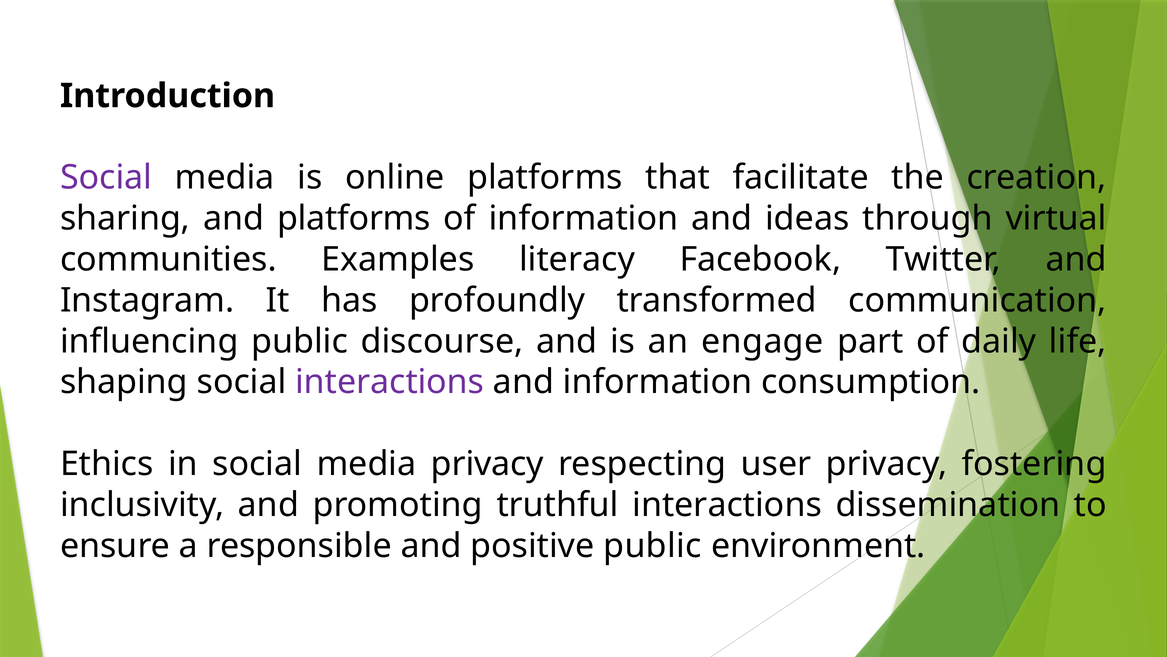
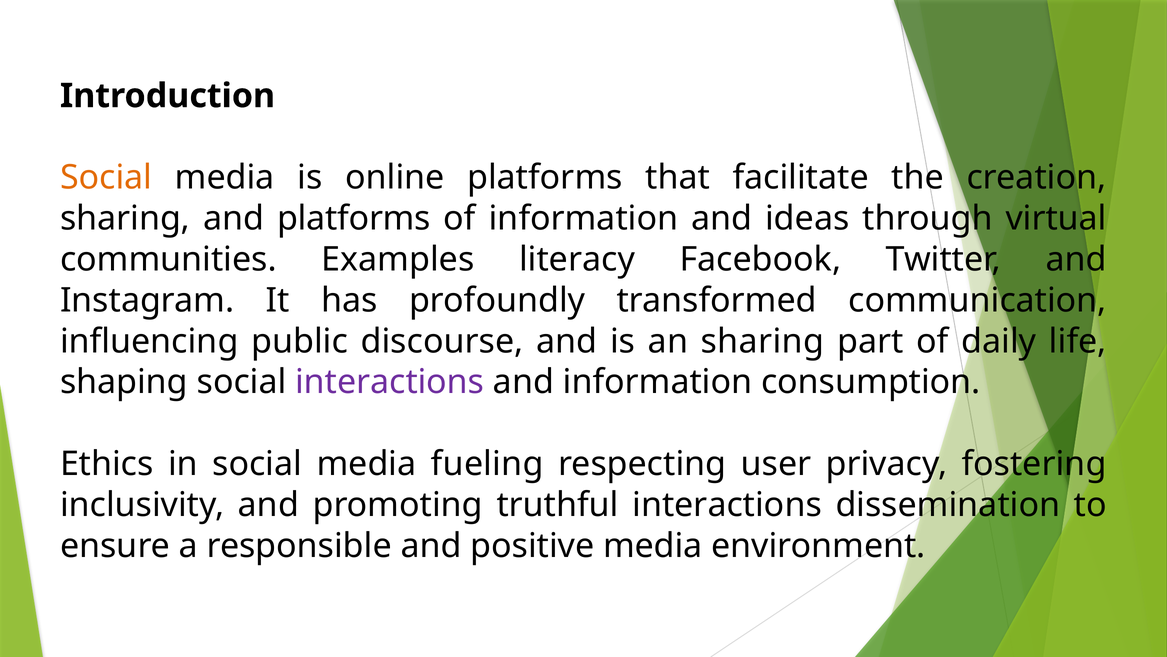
Social at (106, 178) colour: purple -> orange
an engage: engage -> sharing
media privacy: privacy -> fueling
positive public: public -> media
